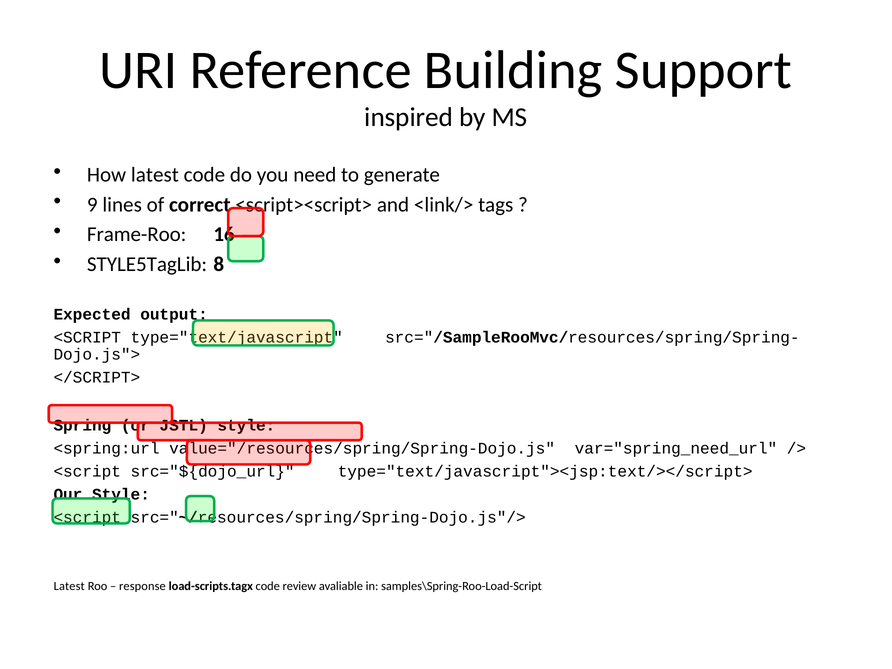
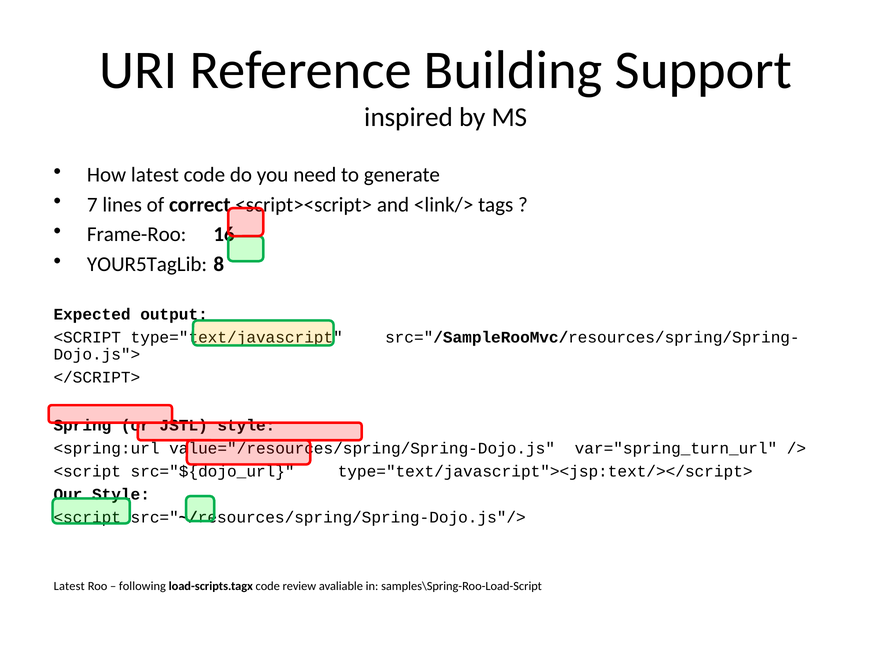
9: 9 -> 7
STYLE5TagLib: STYLE5TagLib -> YOUR5TagLib
var="spring_need_url: var="spring_need_url -> var="spring_turn_url
response: response -> following
